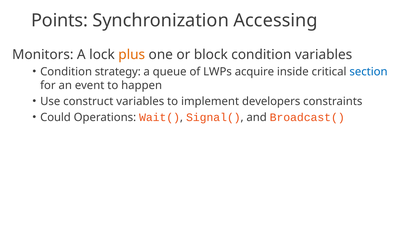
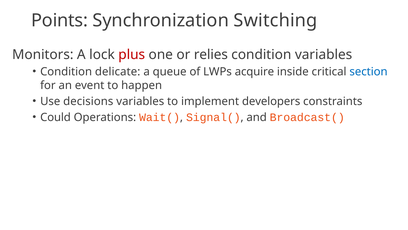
Accessing: Accessing -> Switching
plus colour: orange -> red
block: block -> relies
strategy: strategy -> delicate
construct: construct -> decisions
